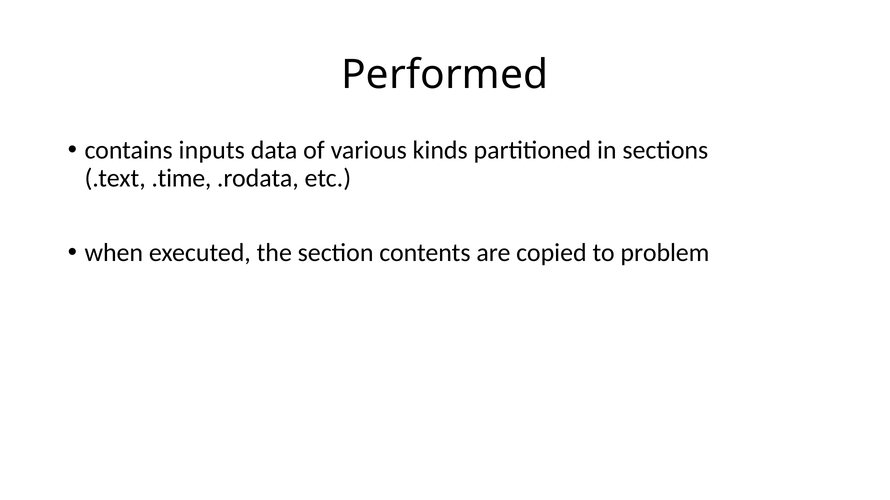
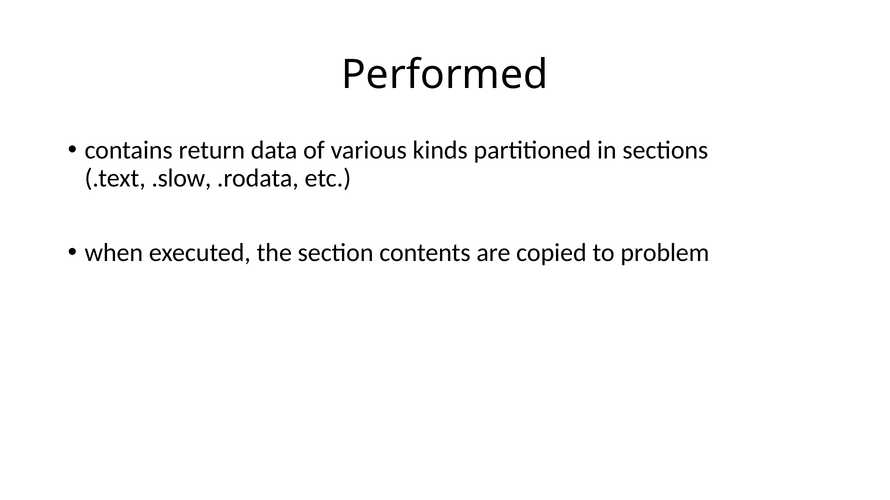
inputs: inputs -> return
.time: .time -> .slow
